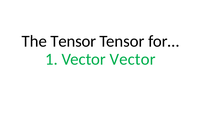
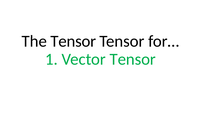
Vector Vector: Vector -> Tensor
